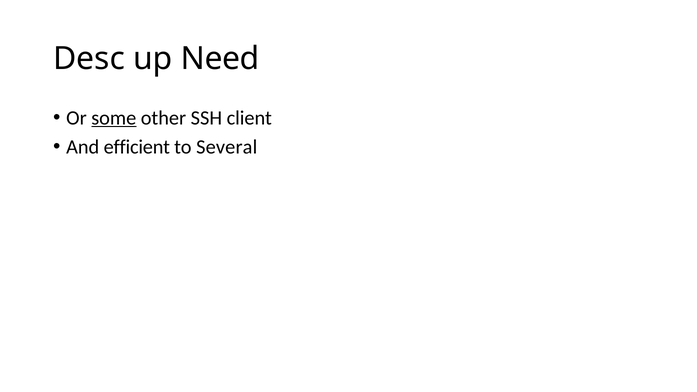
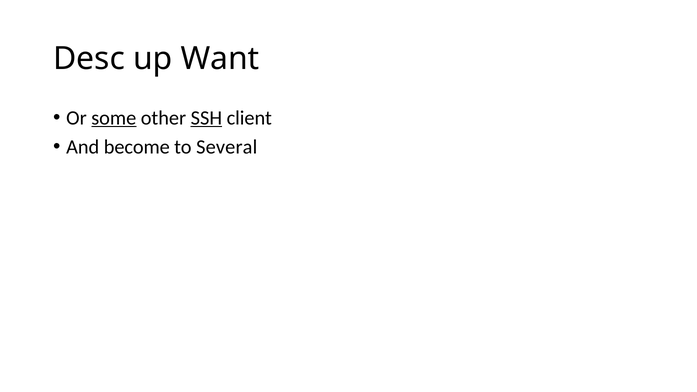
Need: Need -> Want
SSH underline: none -> present
efficient: efficient -> become
